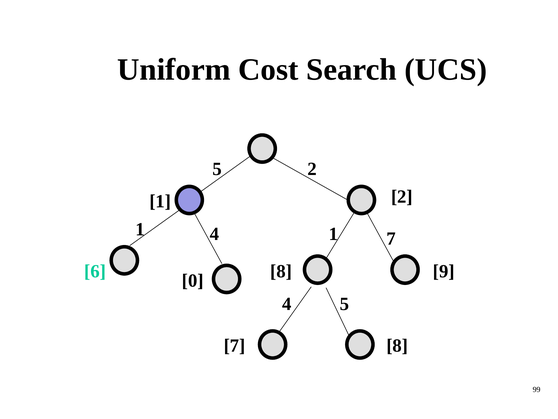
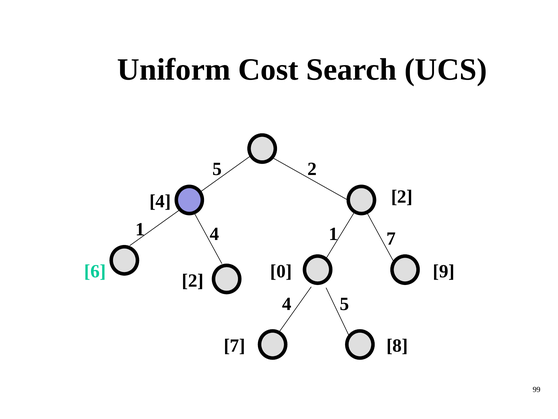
1 at (160, 201): 1 -> 4
8 at (281, 271): 8 -> 0
0 at (193, 280): 0 -> 2
